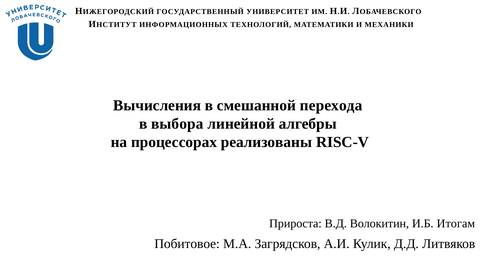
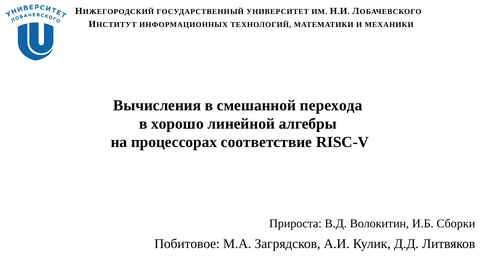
выбора: выбора -> хорошо
реализованы: реализованы -> соответствие
Итогам: Итогам -> Сборки
